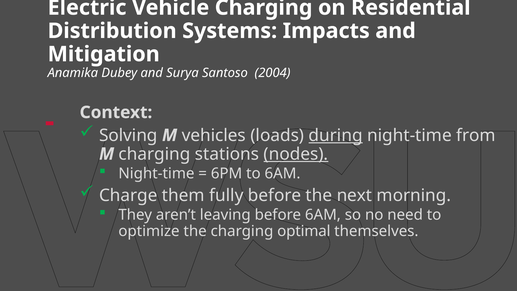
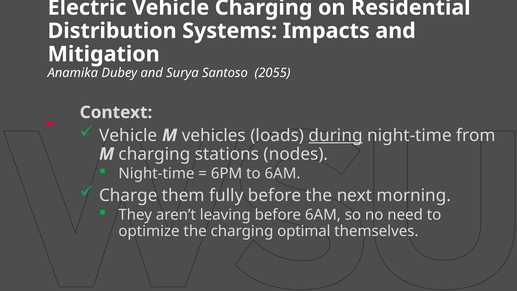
2004: 2004 -> 2055
Solving at (128, 135): Solving -> Vehicle
nodes underline: present -> none
